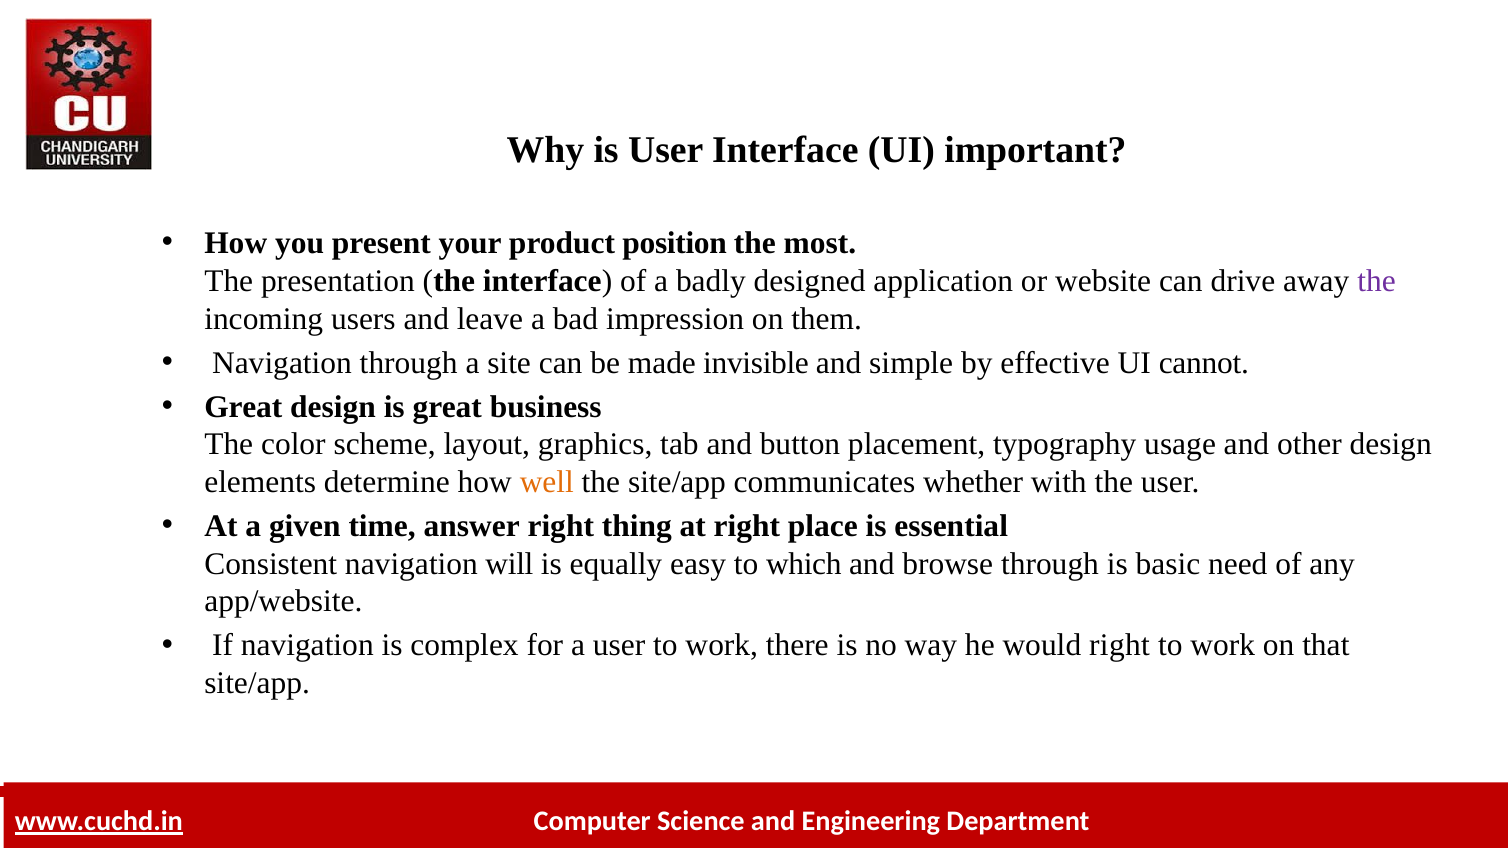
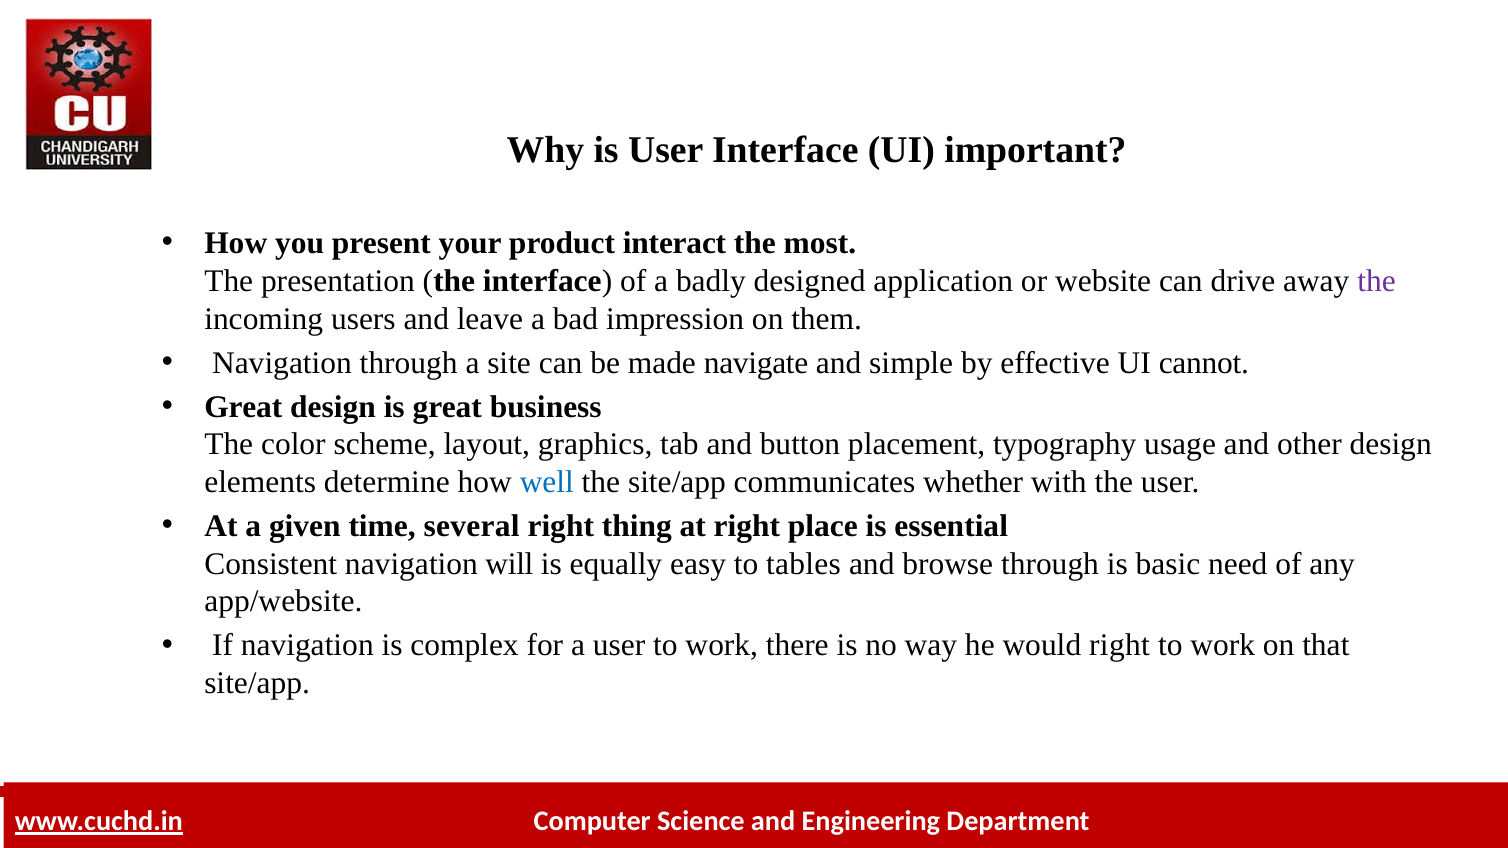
position: position -> interact
invisible: invisible -> navigate
well colour: orange -> blue
answer: answer -> several
which: which -> tables
